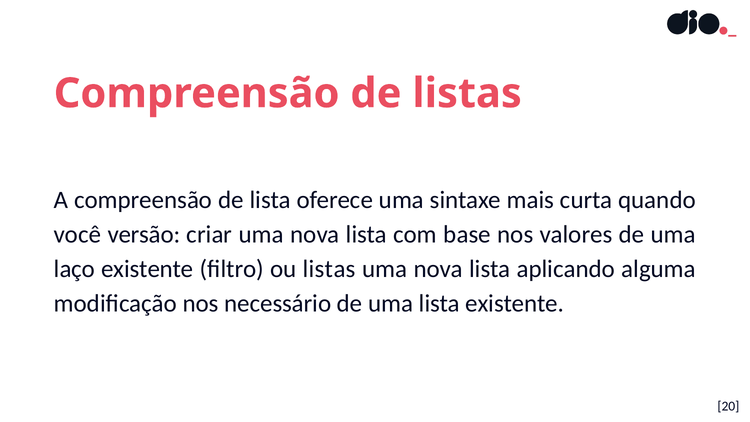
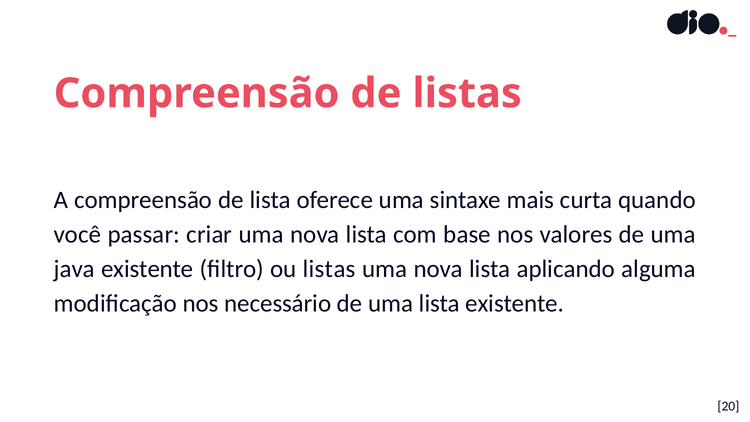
versão: versão -> passar
laço: laço -> java
